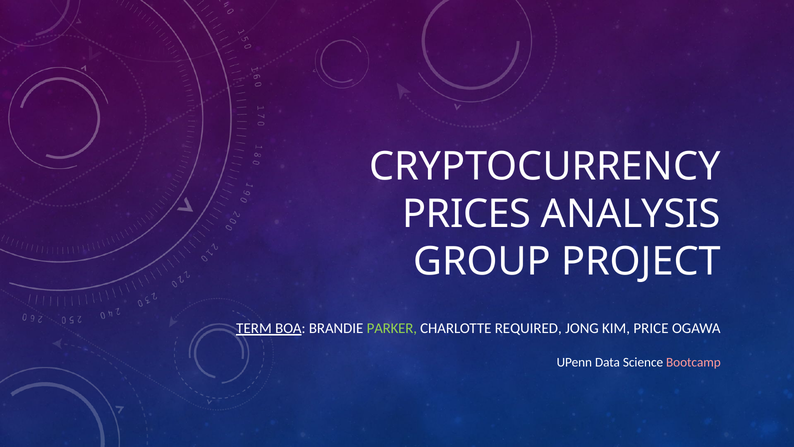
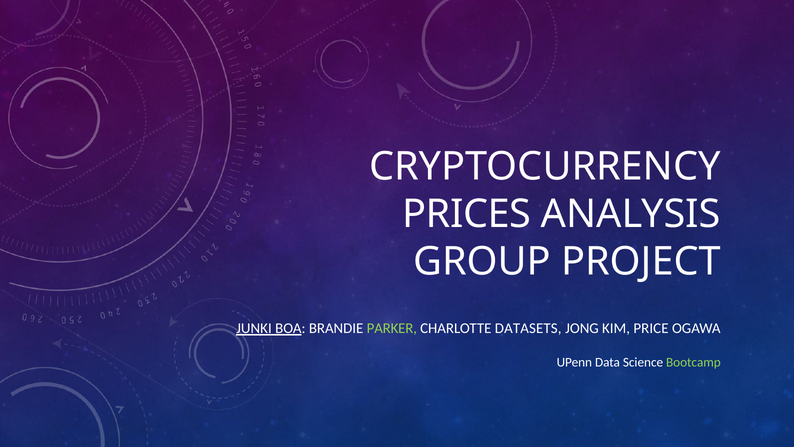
TERM: TERM -> JUNKI
REQUIRED: REQUIRED -> DATASETS
Bootcamp colour: pink -> light green
